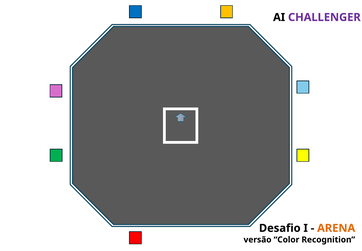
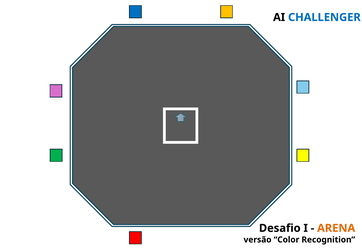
CHALLENGER colour: purple -> blue
